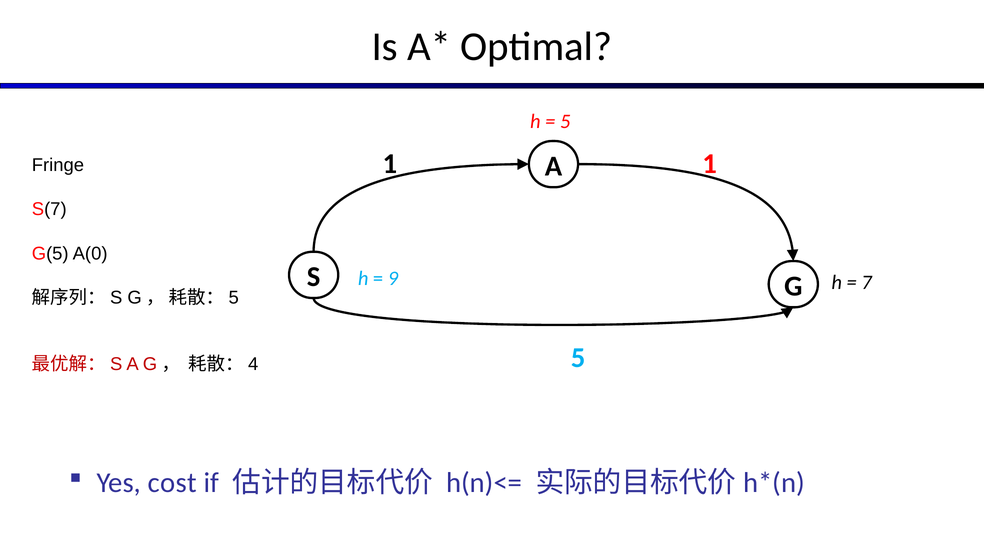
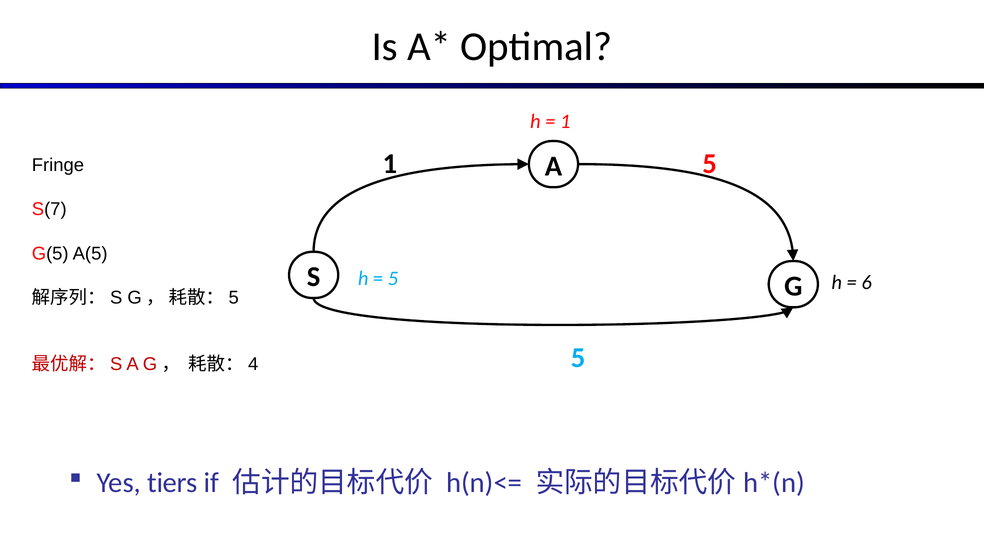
5 at (565, 121): 5 -> 1
1 1: 1 -> 5
A(0: A(0 -> A(5
9 at (393, 278): 9 -> 5
7: 7 -> 6
cost: cost -> tiers
